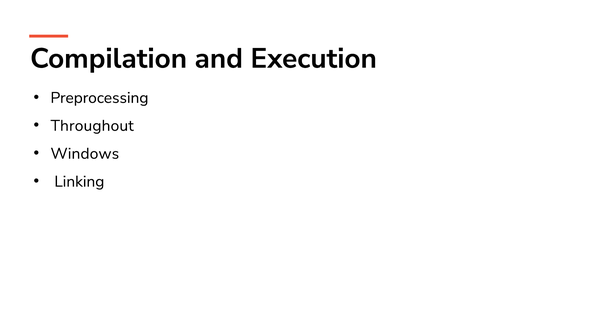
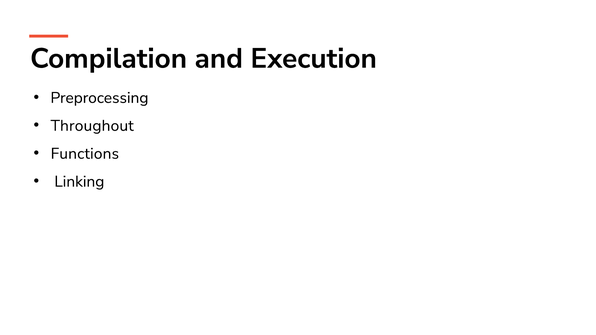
Windows: Windows -> Functions
